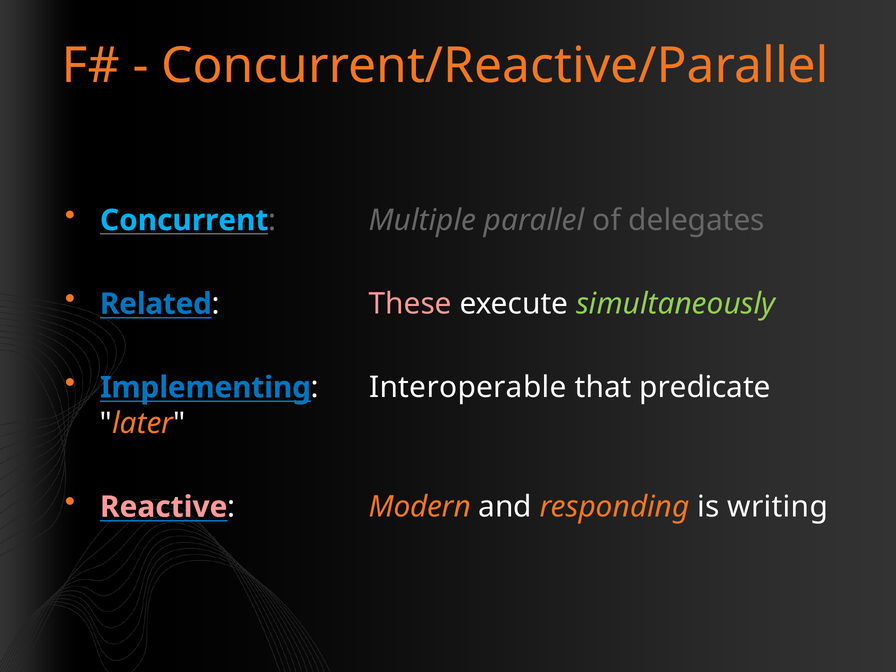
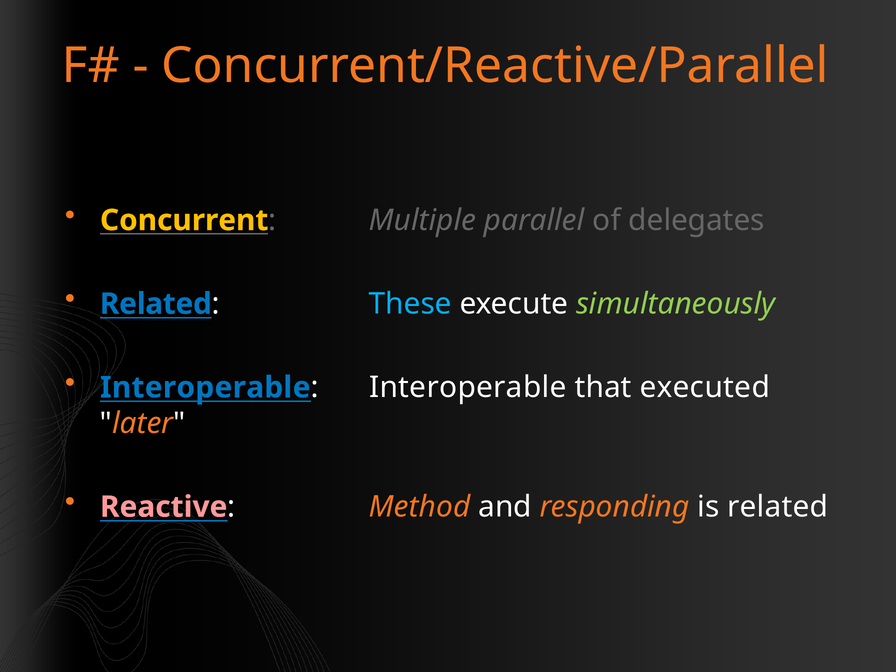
Concurrent colour: light blue -> yellow
These colour: pink -> light blue
Implementing at (205, 388): Implementing -> Interoperable
predicate: predicate -> executed
Modern: Modern -> Method
is writing: writing -> related
